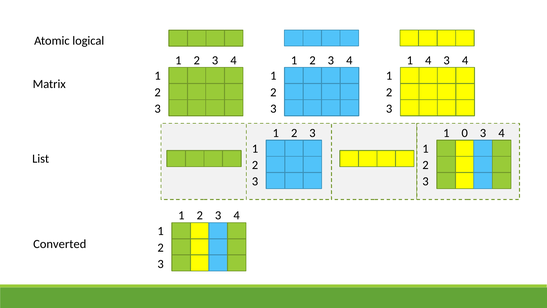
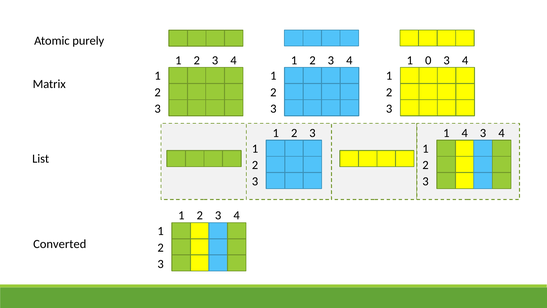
logical: logical -> purely
1 4: 4 -> 0
1 0: 0 -> 4
